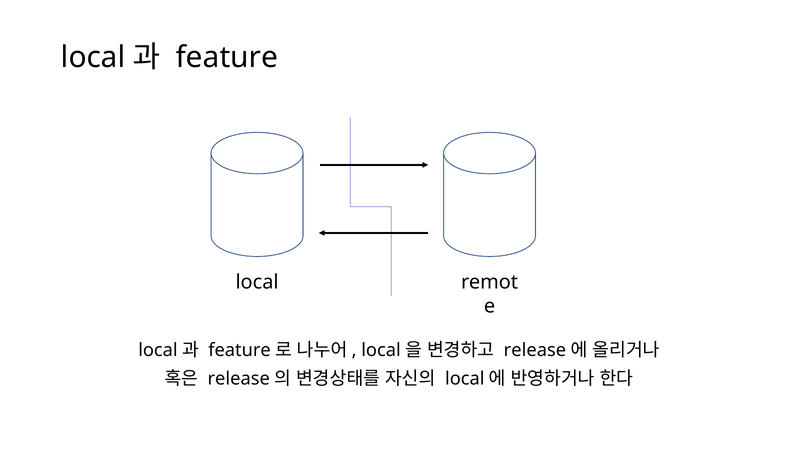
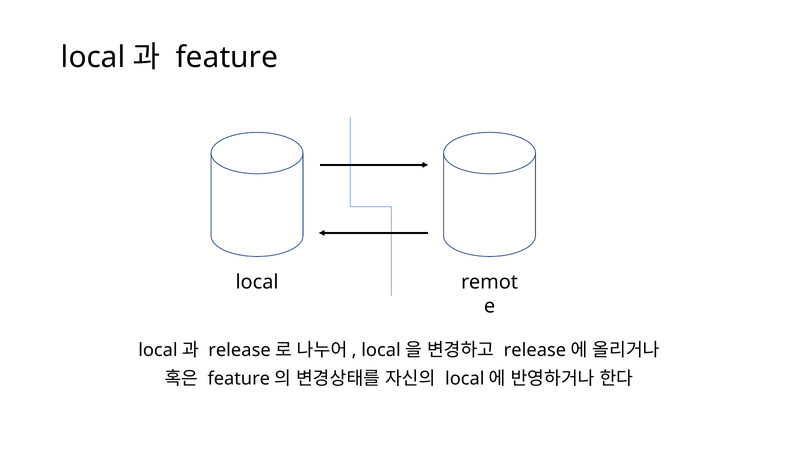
feature at (240, 350): feature -> release
release at (239, 378): release -> feature
